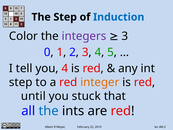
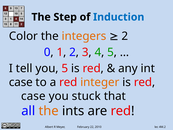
integers colour: purple -> orange
3 at (125, 36): 3 -> 2
you 4: 4 -> 5
step at (21, 82): step -> case
until at (33, 96): until -> case
the at (49, 111) colour: blue -> orange
